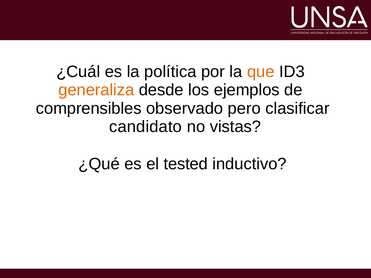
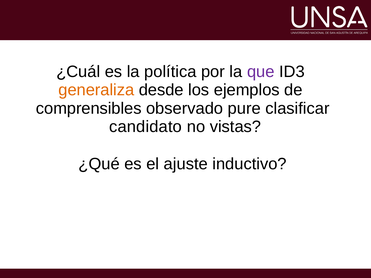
que colour: orange -> purple
pero: pero -> pure
tested: tested -> ajuste
